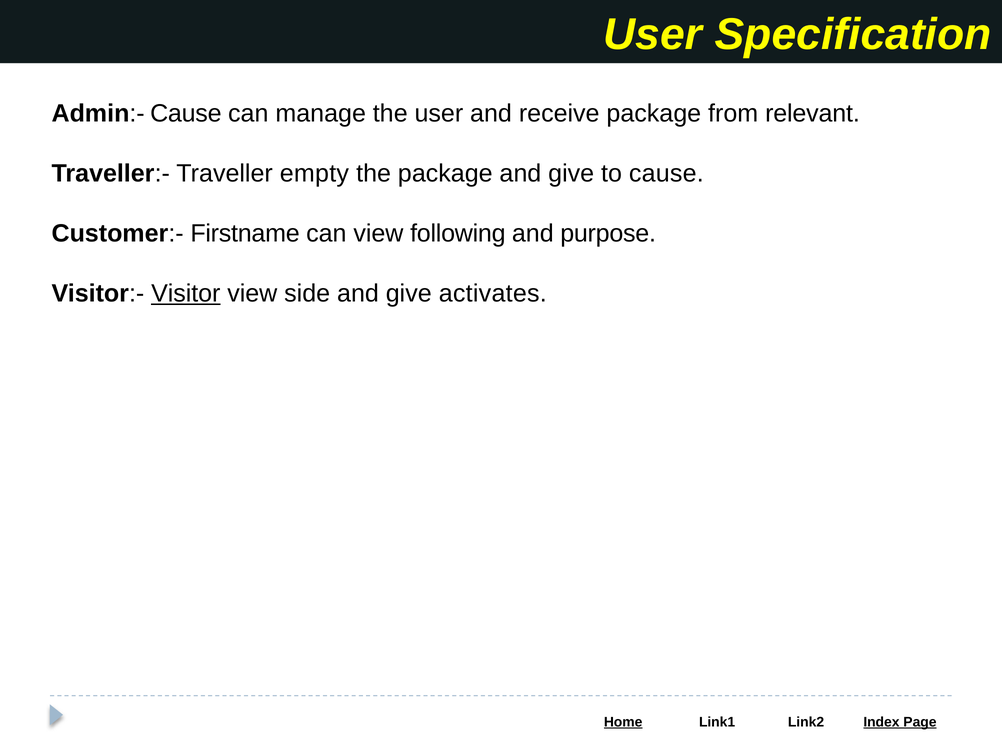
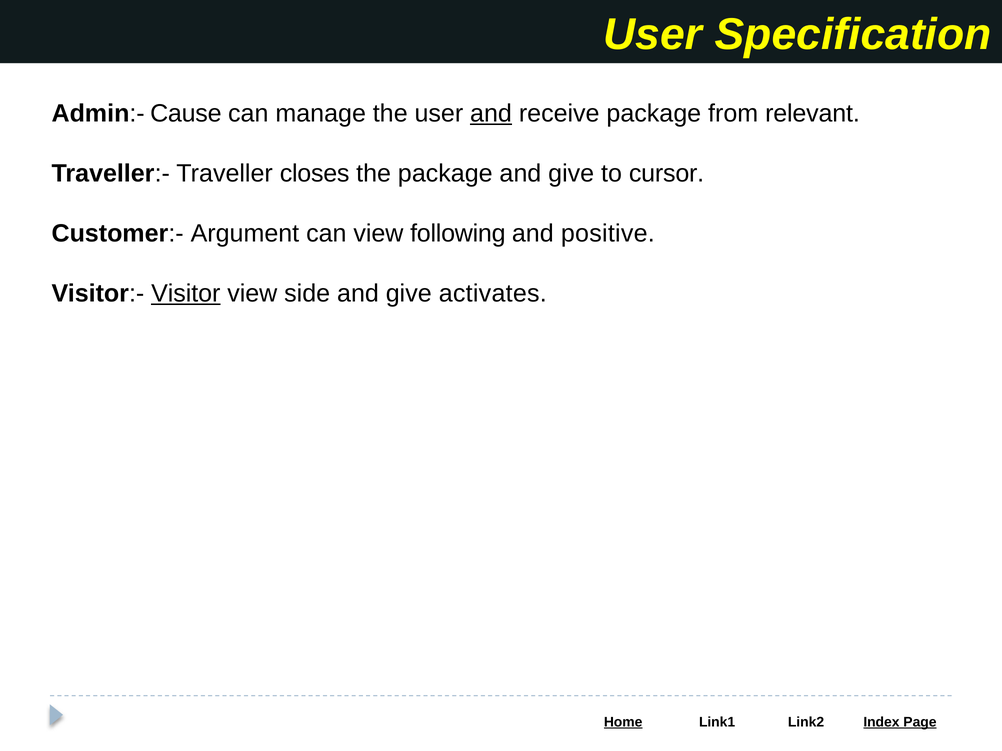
and at (491, 114) underline: none -> present
empty: empty -> closes
to cause: cause -> cursor
Firstname: Firstname -> Argument
purpose: purpose -> positive
